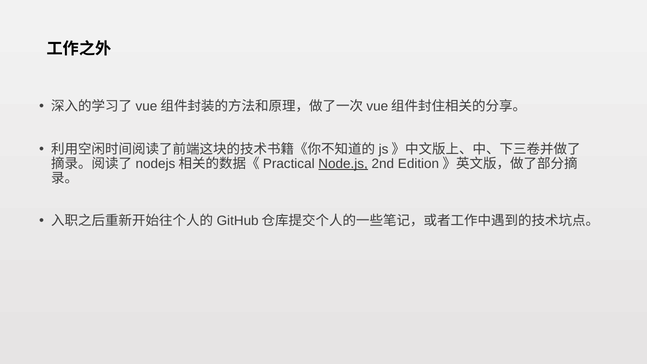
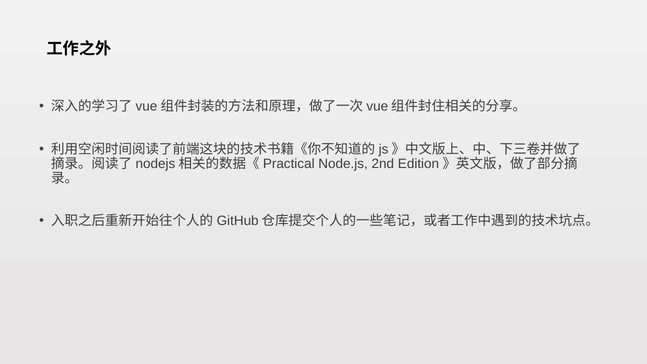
Node.js underline: present -> none
